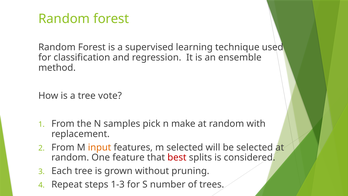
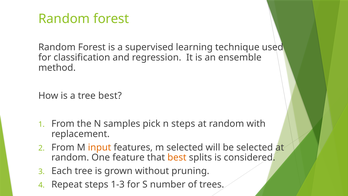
tree vote: vote -> best
n make: make -> steps
best at (177, 157) colour: red -> orange
